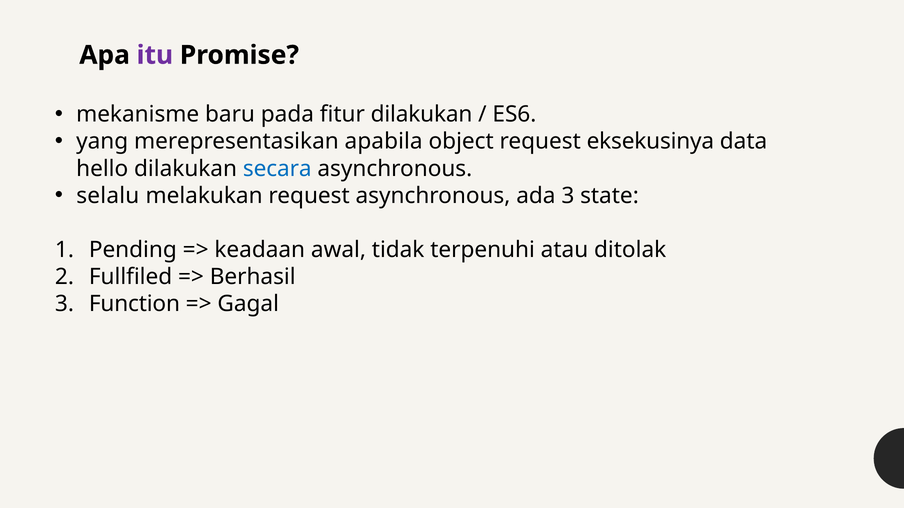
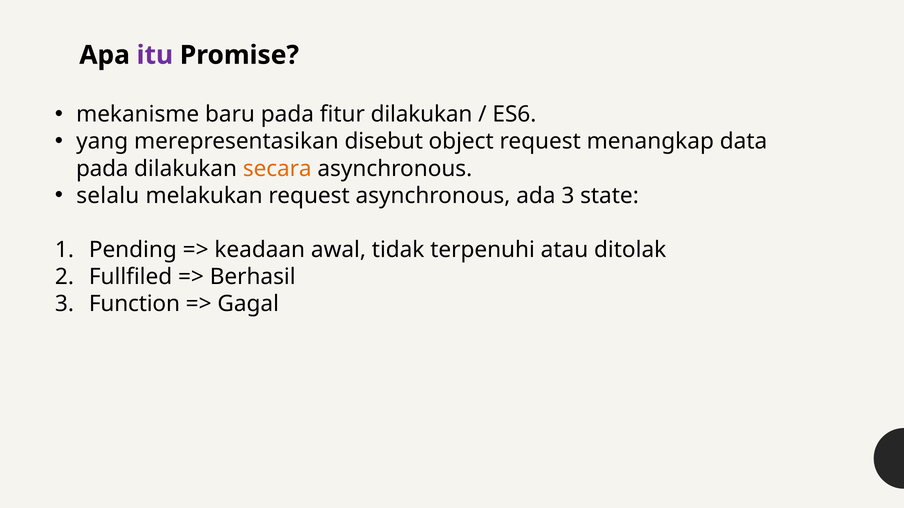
apabila: apabila -> disebut
eksekusinya: eksekusinya -> menangkap
hello at (102, 169): hello -> pada
secara colour: blue -> orange
